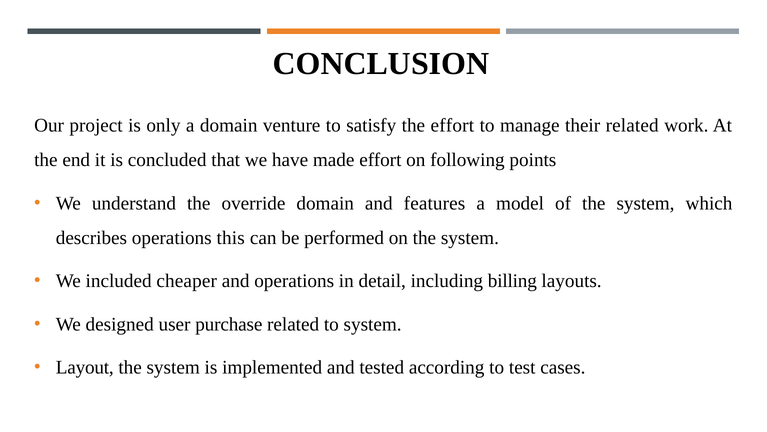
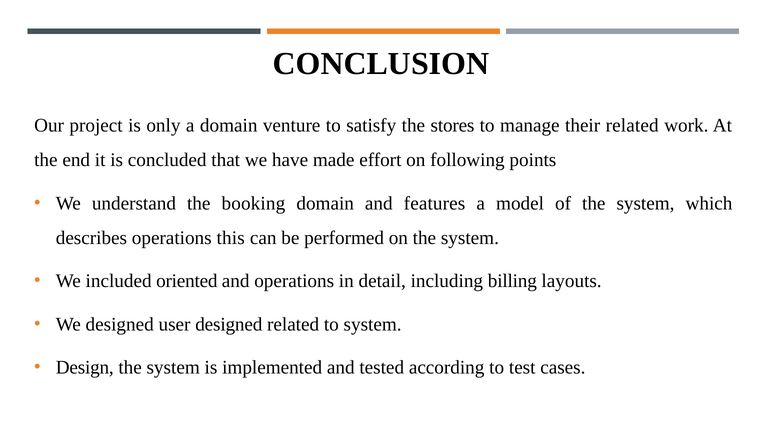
the effort: effort -> stores
override: override -> booking
cheaper: cheaper -> oriented
user purchase: purchase -> designed
Layout: Layout -> Design
